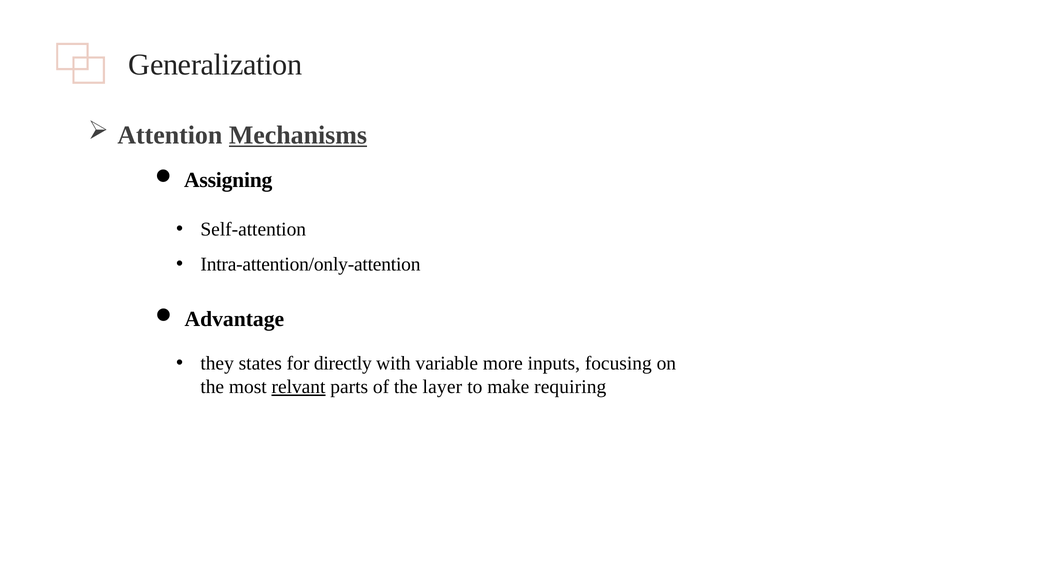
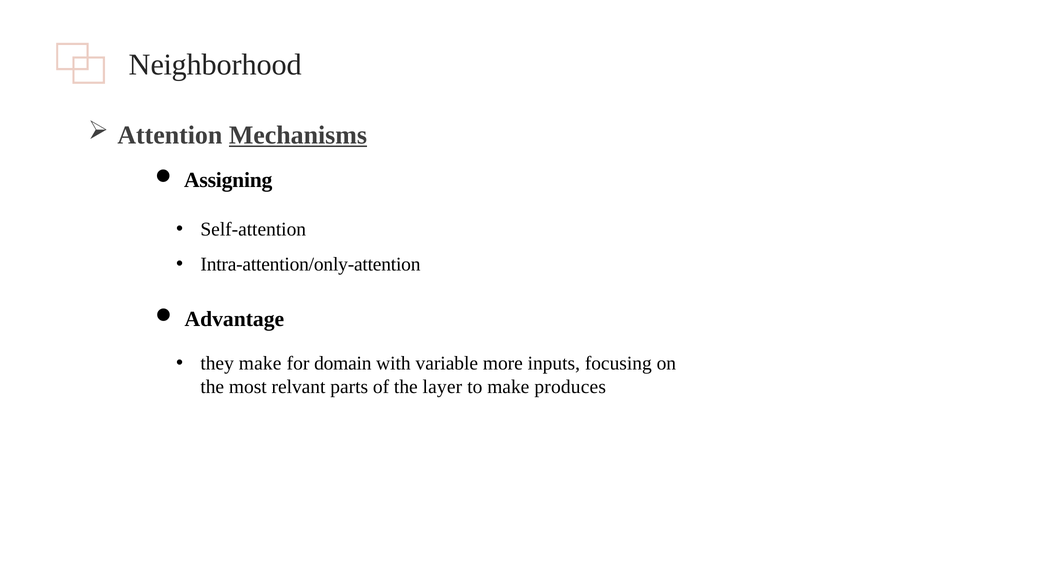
Generalization: Generalization -> Neighborhood
they states: states -> make
directly: directly -> domain
relvant underline: present -> none
requiring: requiring -> produces
